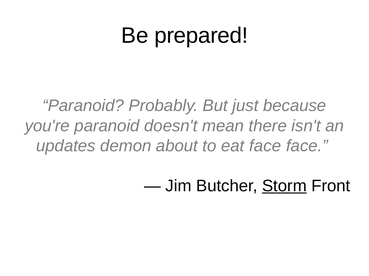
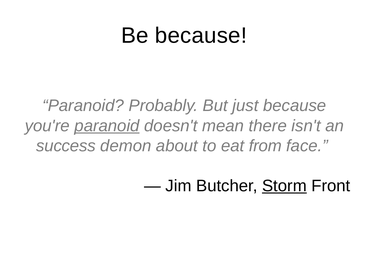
Be prepared: prepared -> because
paranoid at (107, 126) underline: none -> present
updates: updates -> success
eat face: face -> from
